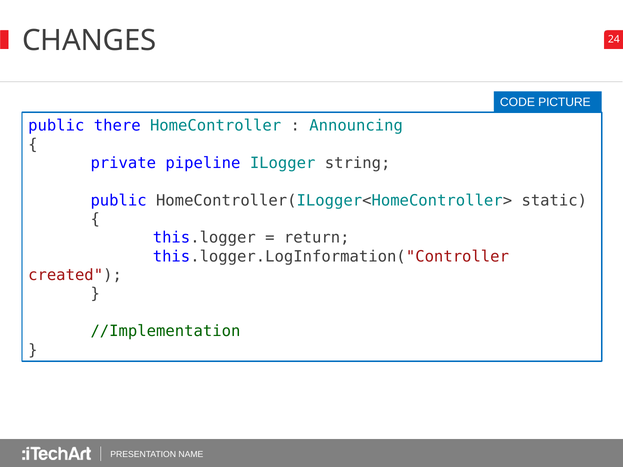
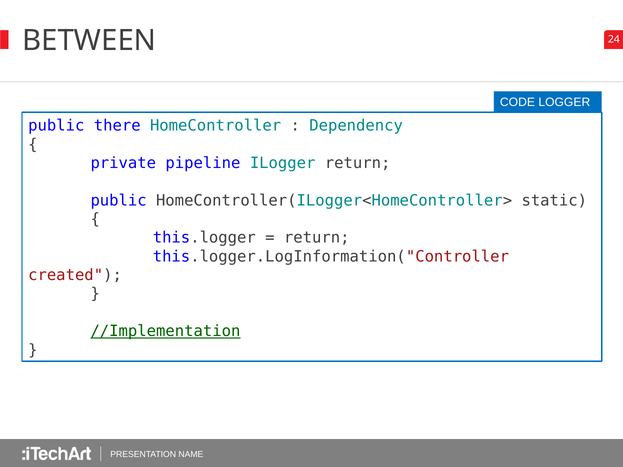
CHANGES: CHANGES -> BETWEEN
PICTURE: PICTURE -> LOGGER
Announcing: Announcing -> Dependency
ILogger string: string -> return
//Implementation underline: none -> present
